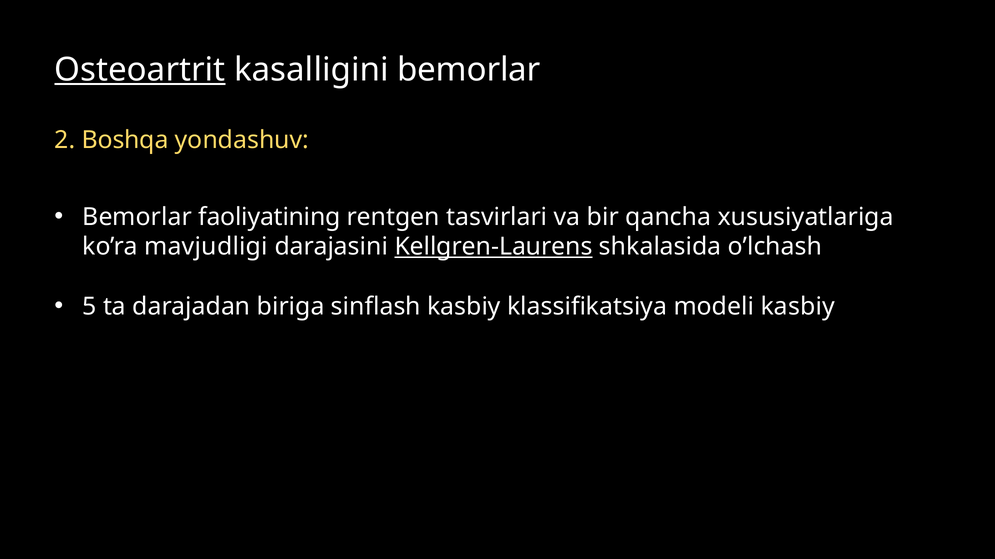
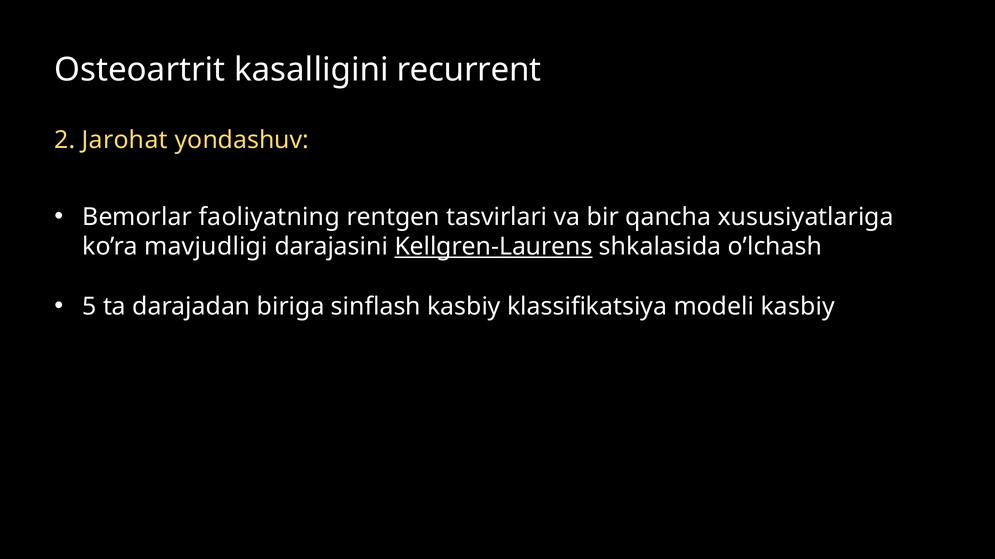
Osteoartrit underline: present -> none
kasalligini bemorlar: bemorlar -> recurrent
Boshqa: Boshqa -> Jarohat
faoliyatining: faoliyatining -> faoliyatning
